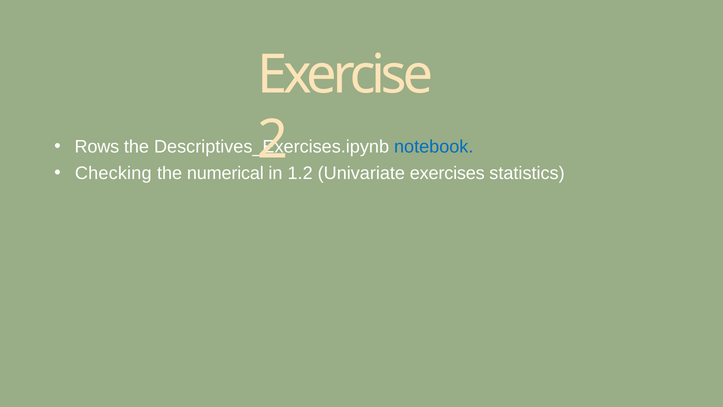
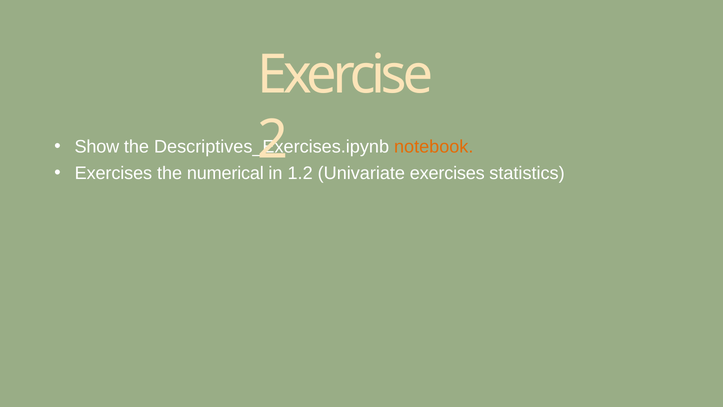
Rows: Rows -> Show
notebook colour: blue -> orange
Checking at (113, 173): Checking -> Exercises
